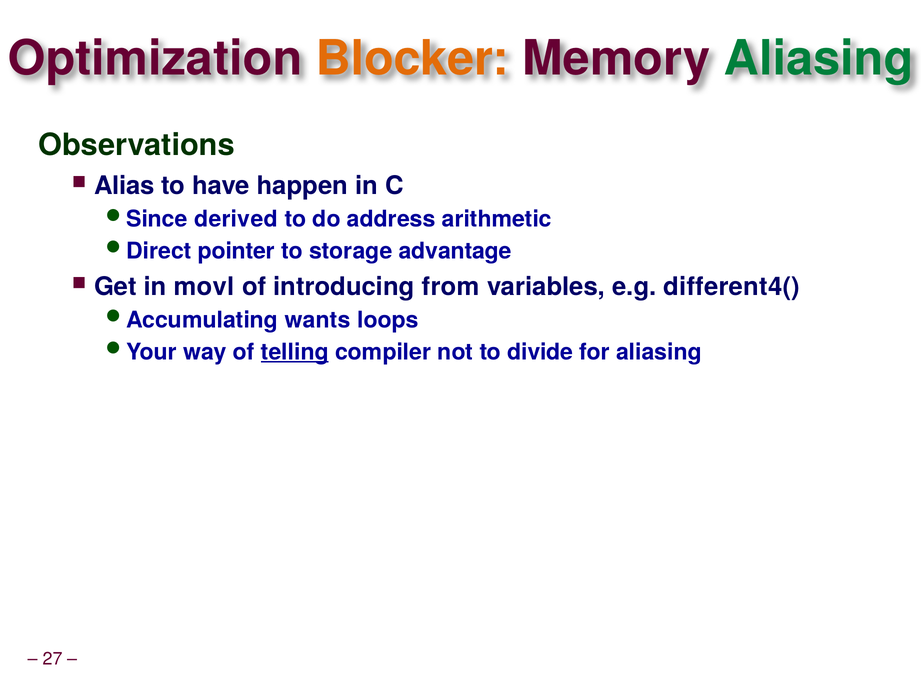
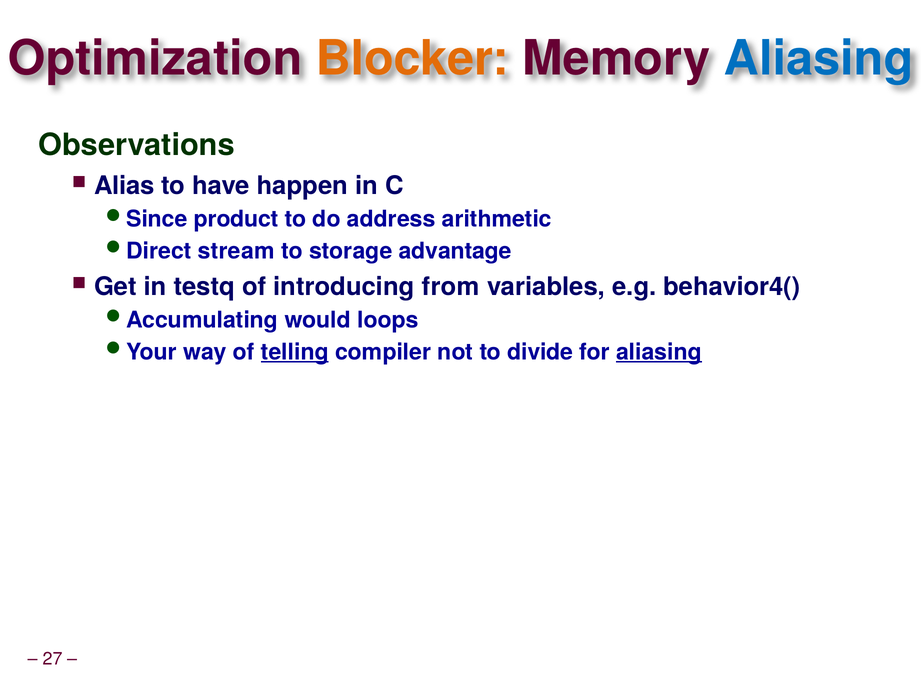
Aliasing at (819, 59) colour: green -> blue
derived: derived -> product
pointer: pointer -> stream
movl: movl -> testq
different4(: different4( -> behavior4(
wants: wants -> would
aliasing at (659, 352) underline: none -> present
